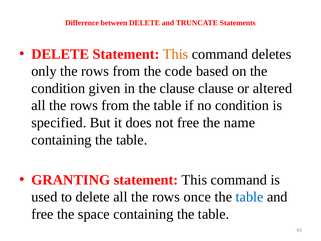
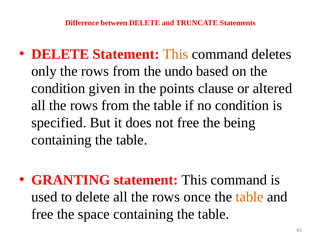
code: code -> undo
the clause: clause -> points
name: name -> being
table at (250, 197) colour: blue -> orange
